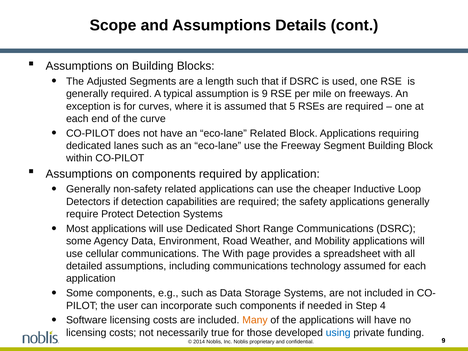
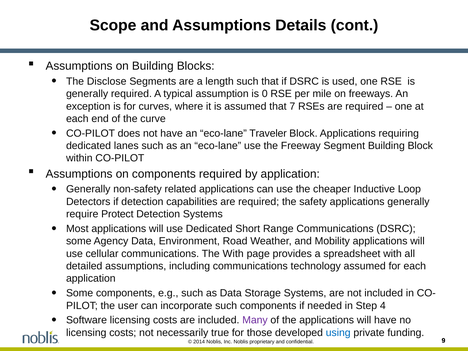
Adjusted: Adjusted -> Disclose
9: 9 -> 0
5: 5 -> 7
eco-lane Related: Related -> Traveler
Many colour: orange -> purple
